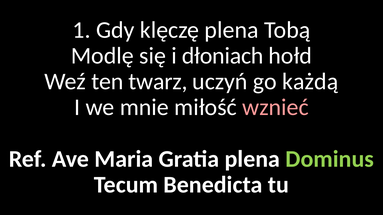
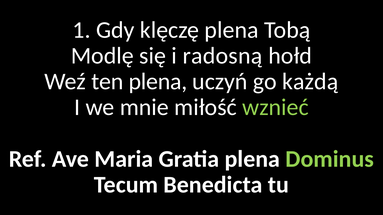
dłoniach: dłoniach -> radosną
ten twarz: twarz -> plena
wznieć colour: pink -> light green
